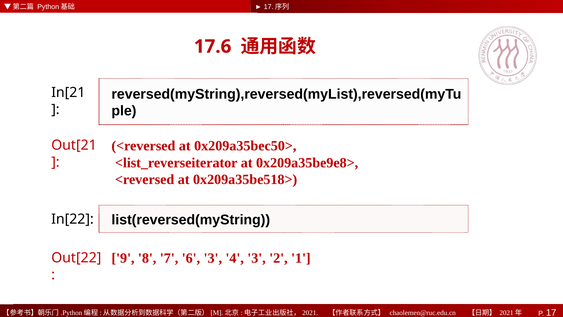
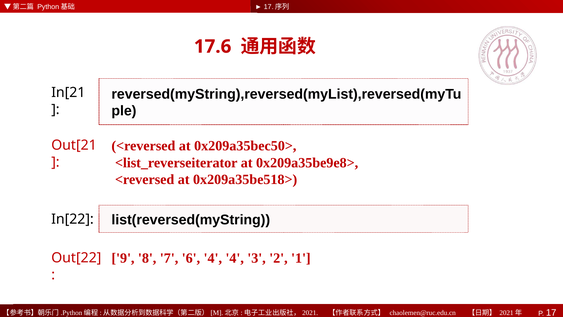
6 3: 3 -> 4
